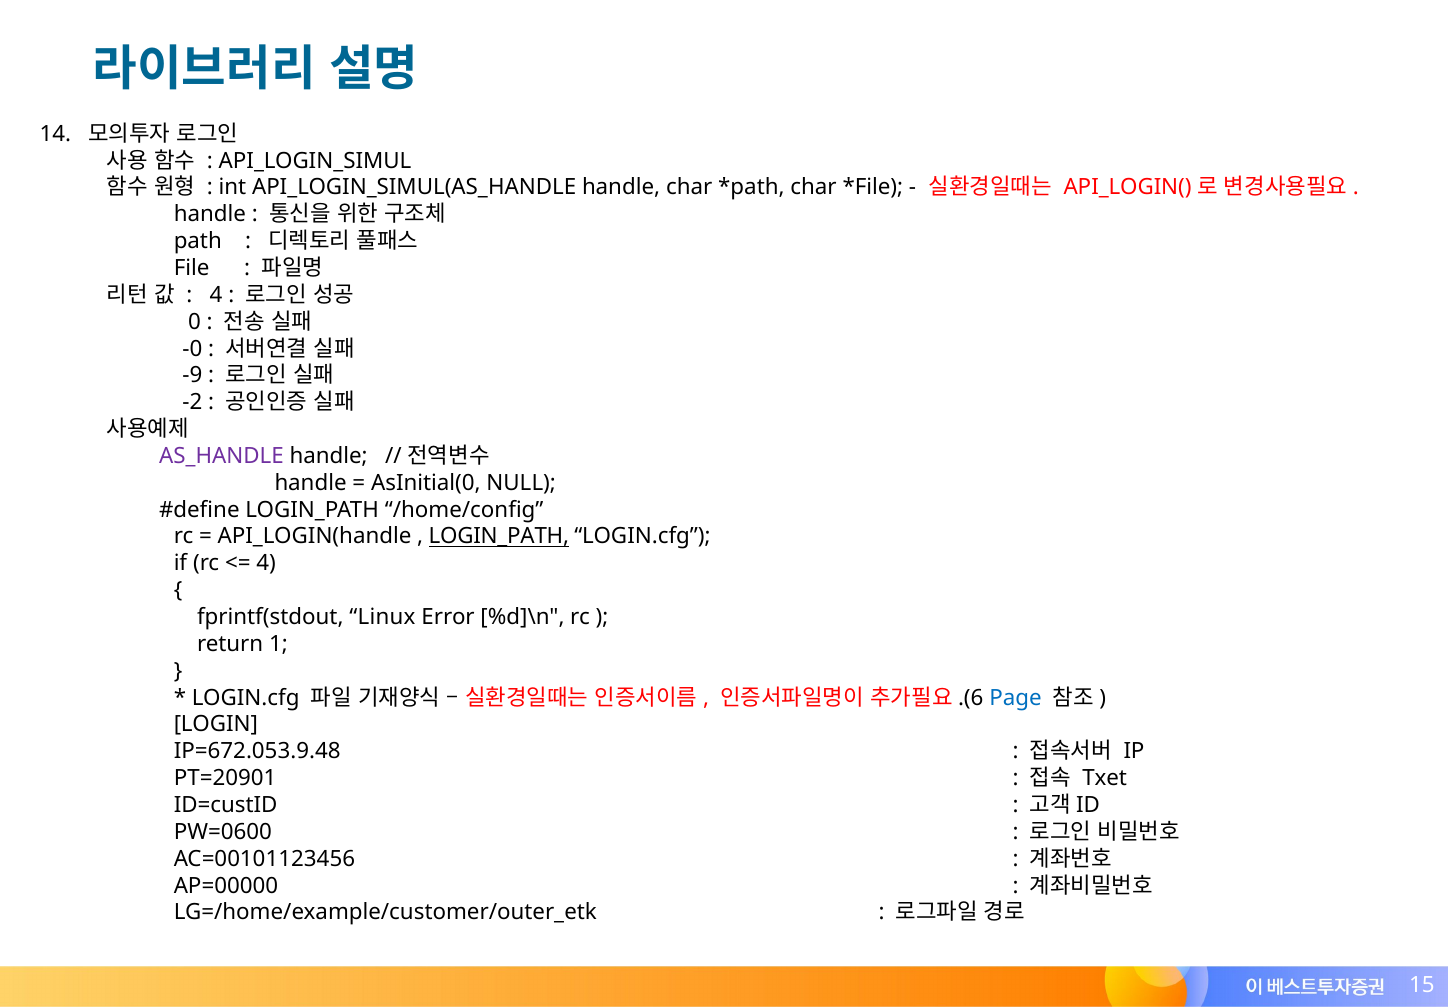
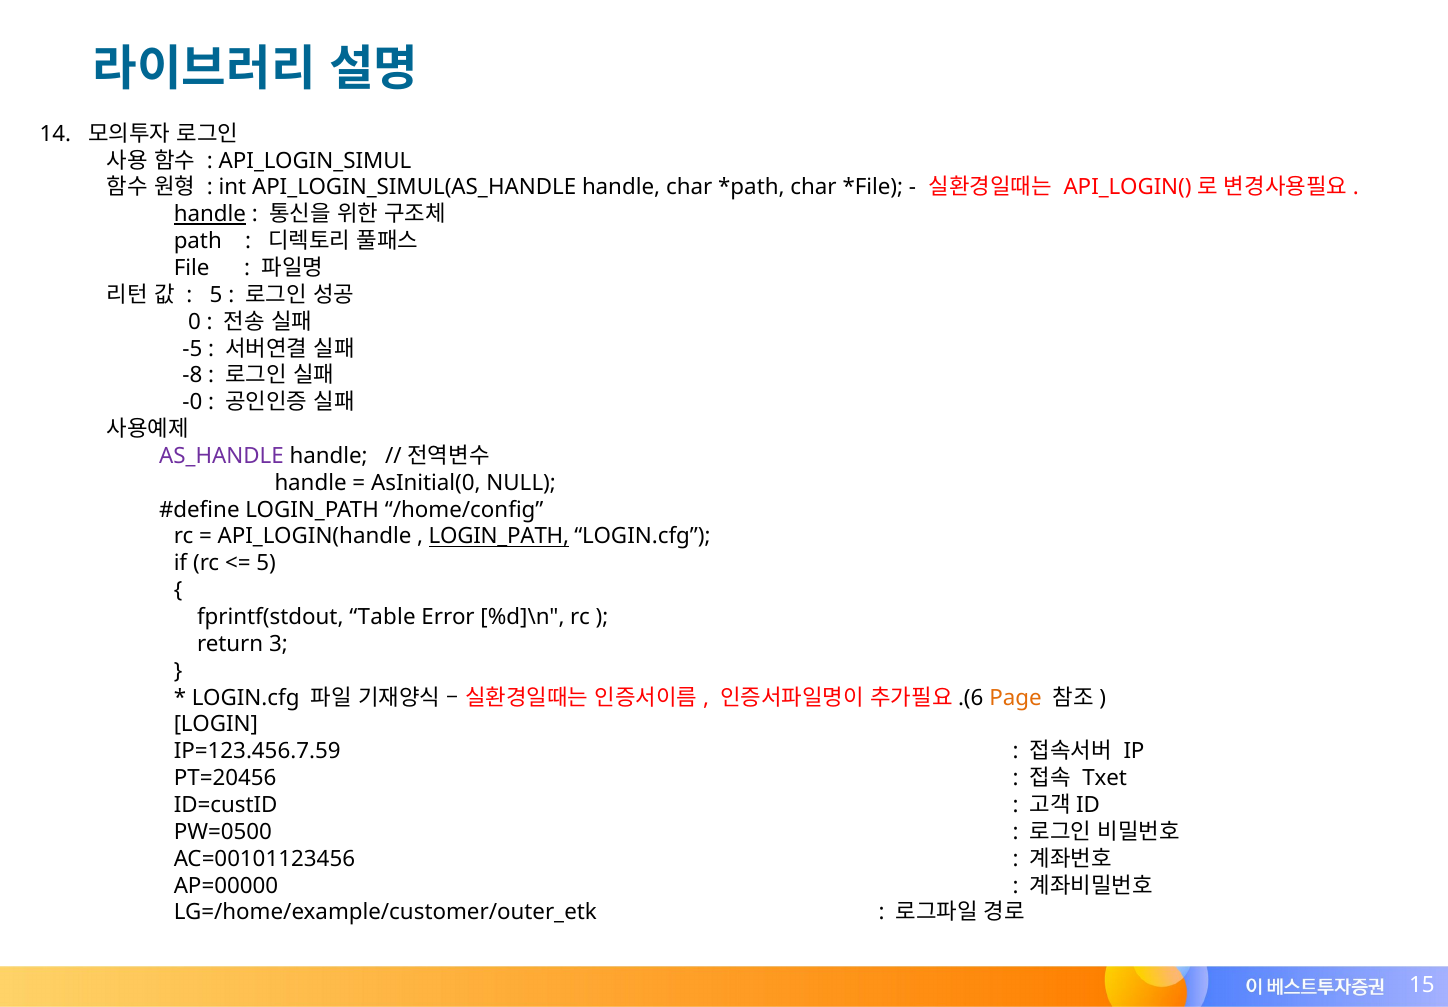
handle at (210, 214) underline: none -> present
4 at (216, 295): 4 -> 5
-0: -0 -> -5
-9: -9 -> -8
-2: -2 -> -0
4 at (266, 563): 4 -> 5
Linux: Linux -> Table
1: 1 -> 3
Page colour: blue -> orange
IP=672.053.9.48: IP=672.053.9.48 -> IP=123.456.7.59
PT=20901: PT=20901 -> PT=20456
PW=0600: PW=0600 -> PW=0500
